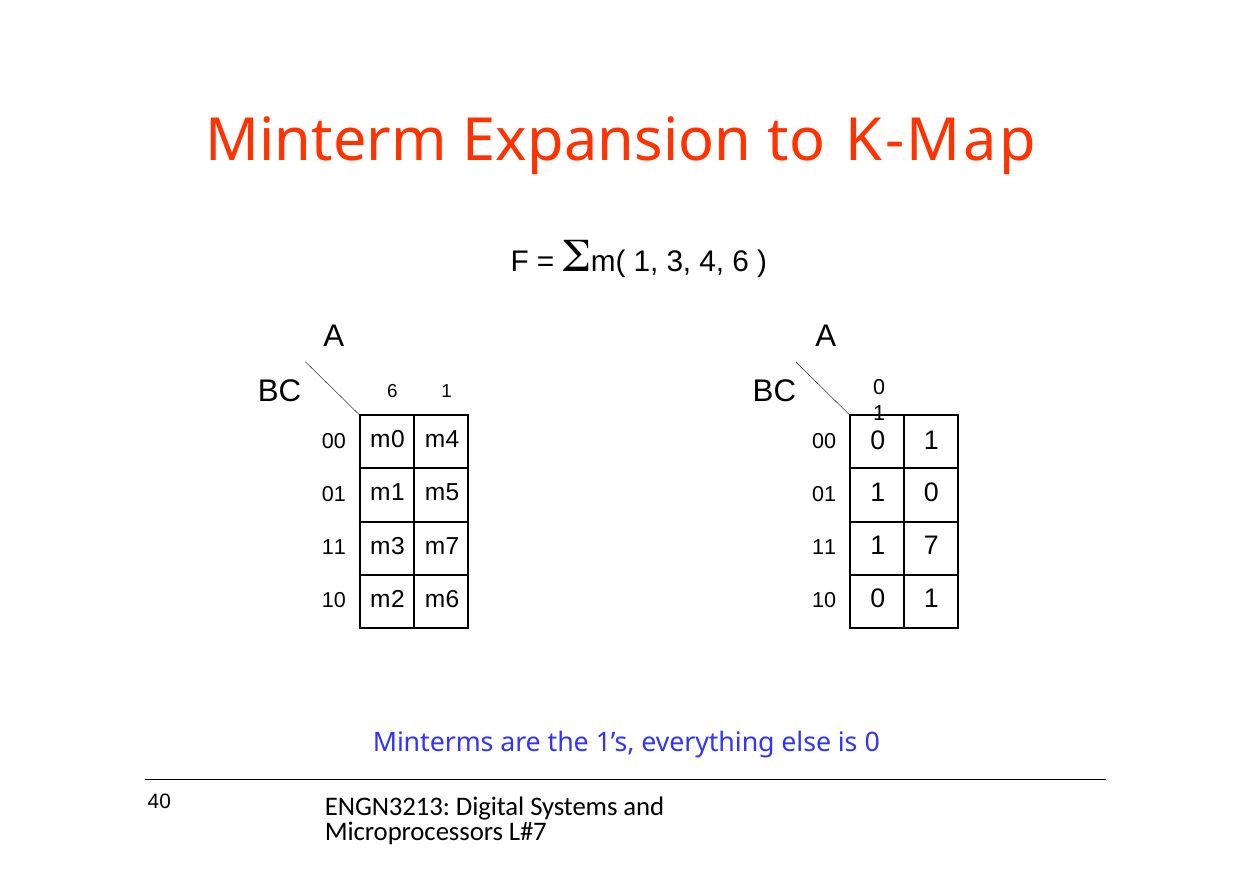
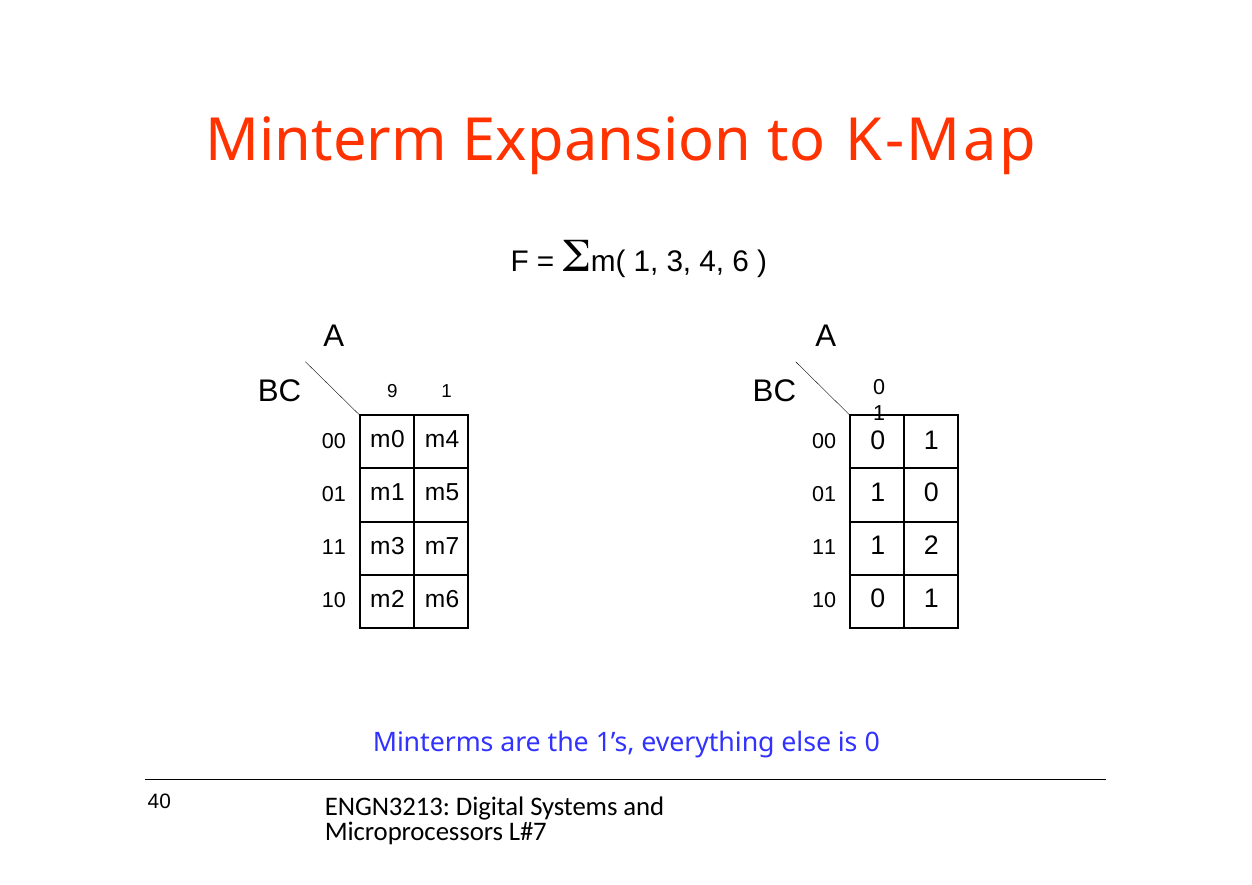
BC 6: 6 -> 9
7: 7 -> 2
